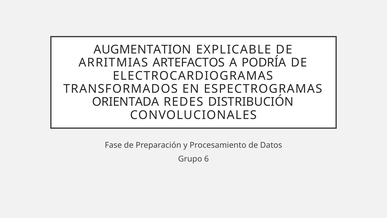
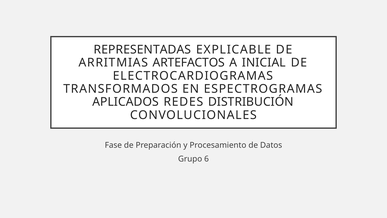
AUGMENTATION: AUGMENTATION -> REPRESENTADAS
PODRÍA: PODRÍA -> INICIAL
ORIENTADA: ORIENTADA -> APLICADOS
